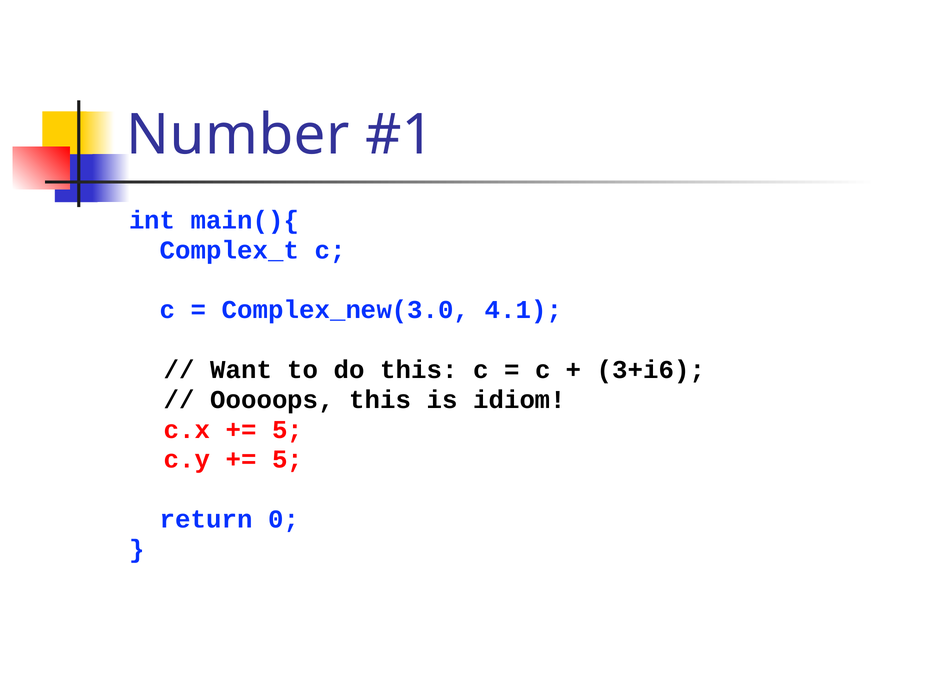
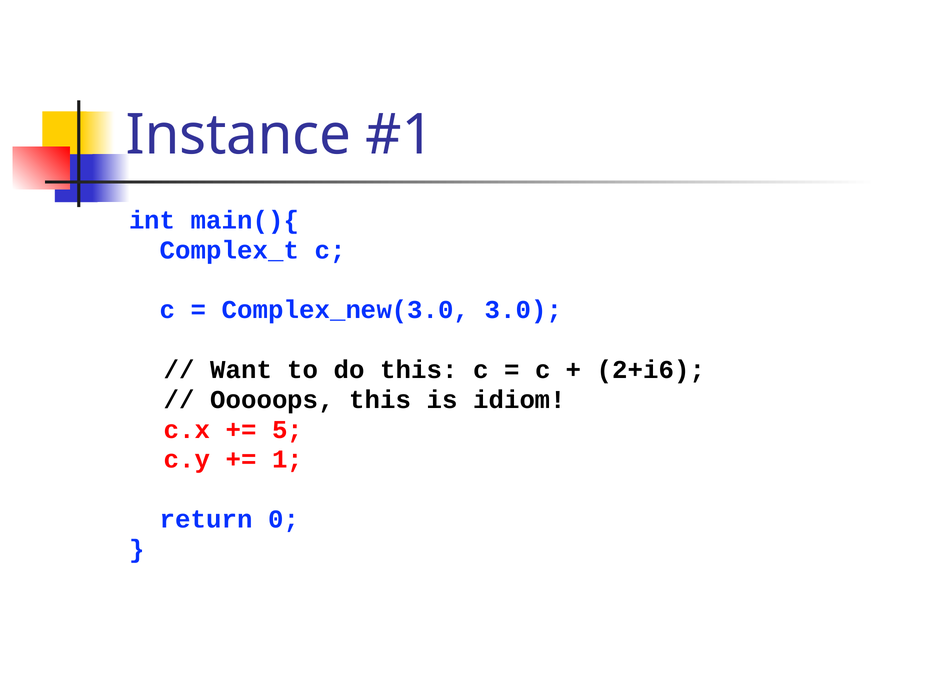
Number: Number -> Instance
4.1: 4.1 -> 3.0
3+i6: 3+i6 -> 2+i6
5 at (287, 459): 5 -> 1
